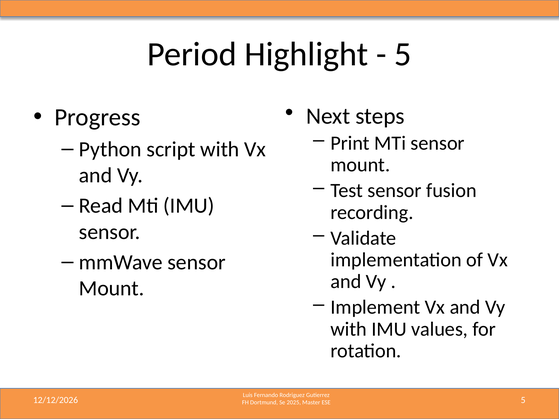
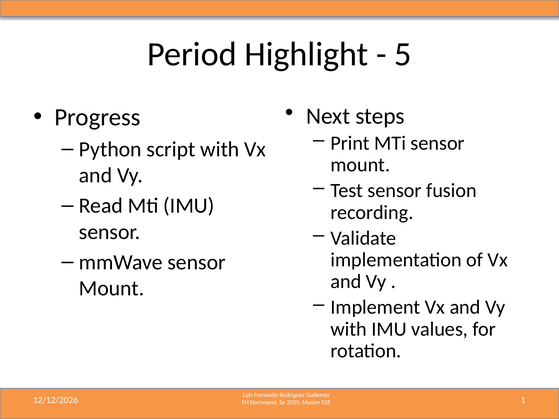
5 at (523, 400): 5 -> 1
